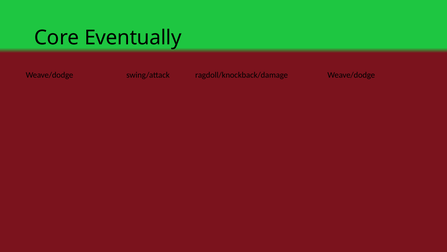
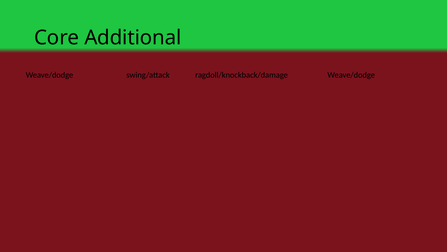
Eventually: Eventually -> Additional
